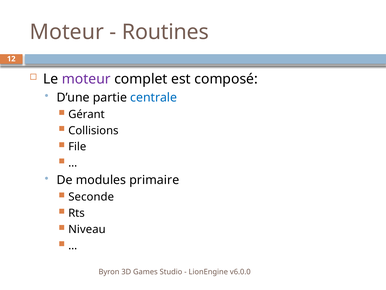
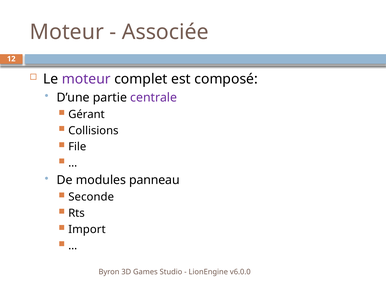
Routines: Routines -> Associée
centrale colour: blue -> purple
primaire: primaire -> panneau
Niveau: Niveau -> Import
